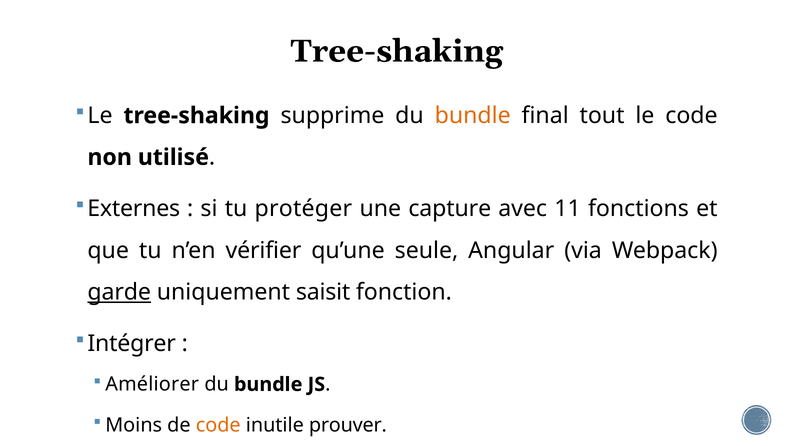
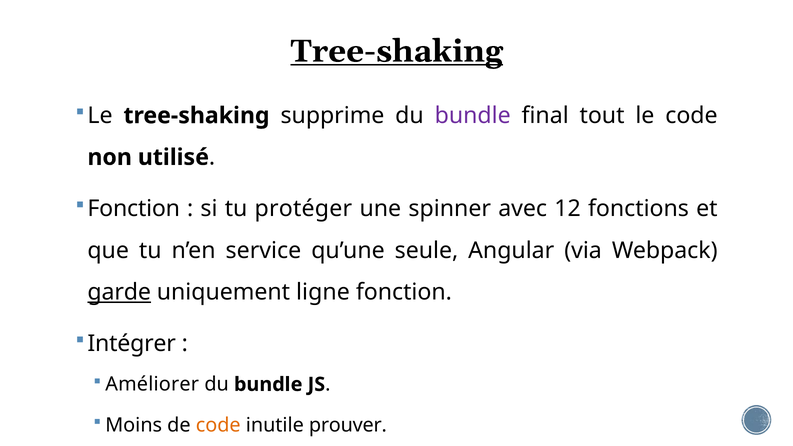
Tree-shaking at (397, 51) underline: none -> present
bundle at (473, 116) colour: orange -> purple
Externes at (134, 209): Externes -> Fonction
capture: capture -> spinner
11: 11 -> 12
vérifier: vérifier -> service
saisit: saisit -> ligne
